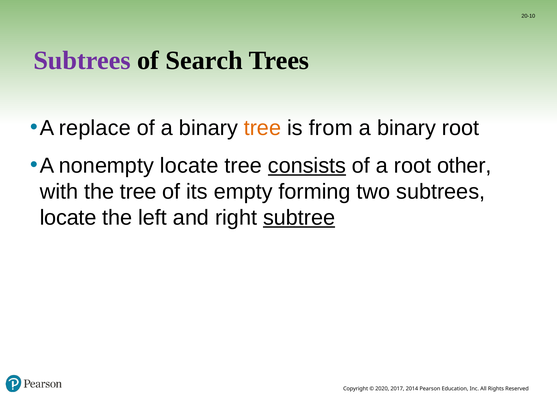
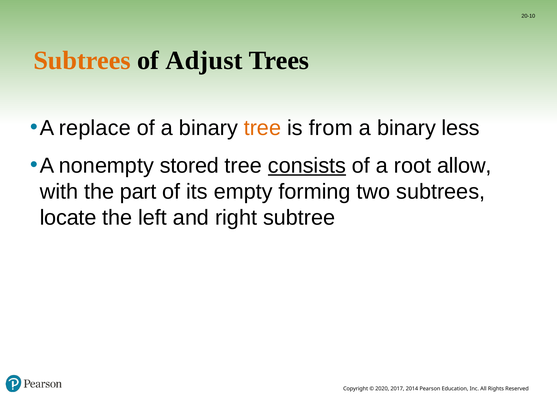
Subtrees at (82, 60) colour: purple -> orange
Search: Search -> Adjust
binary root: root -> less
nonempty locate: locate -> stored
other: other -> allow
the tree: tree -> part
subtree underline: present -> none
